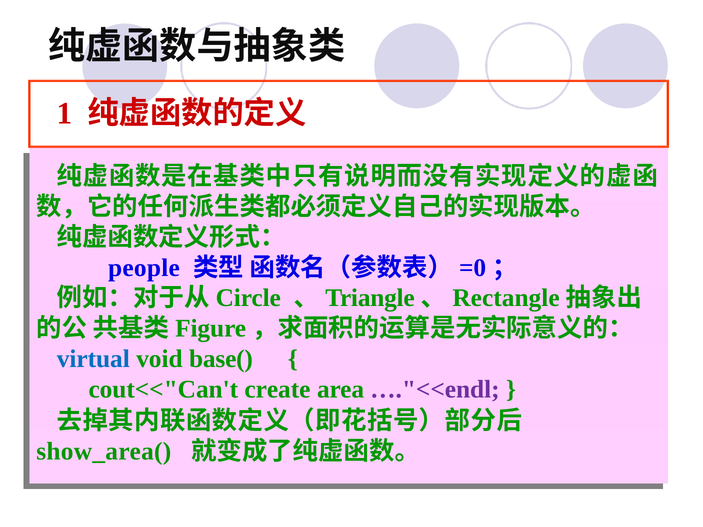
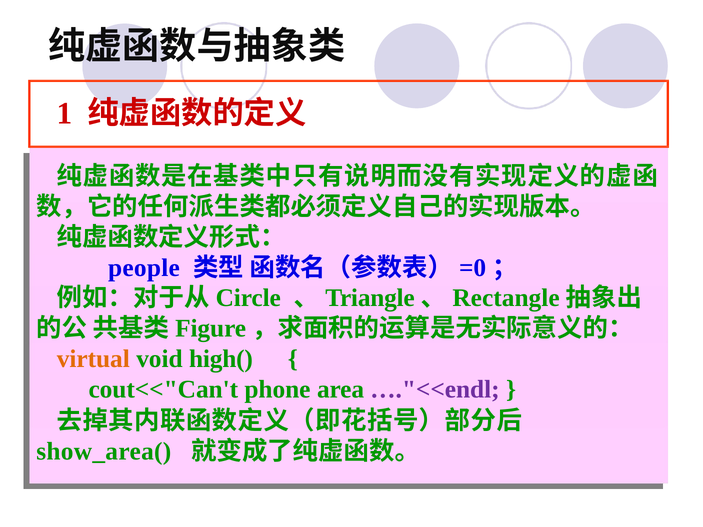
virtual colour: blue -> orange
base(: base( -> high(
create: create -> phone
